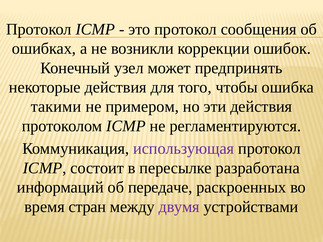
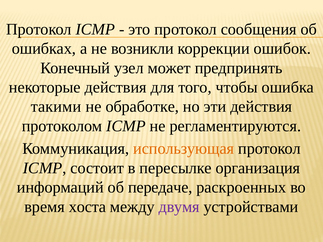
примером: примером -> обработке
использующая colour: purple -> orange
разработана: разработана -> организация
стран: стран -> хоста
